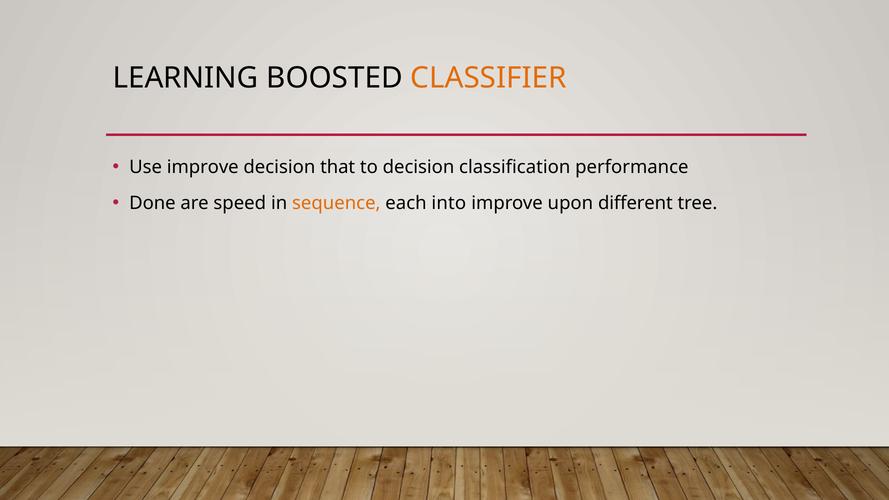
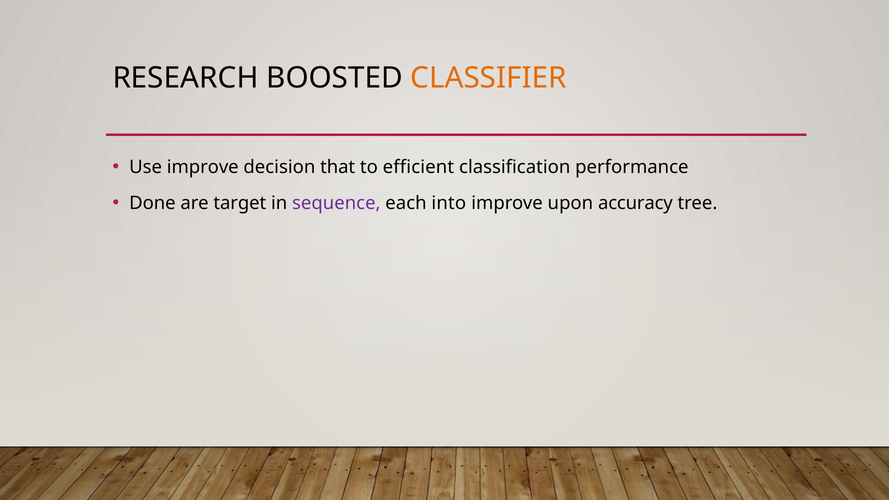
LEARNING: LEARNING -> RESEARCH
to decision: decision -> efficient
speed: speed -> target
sequence colour: orange -> purple
different: different -> accuracy
